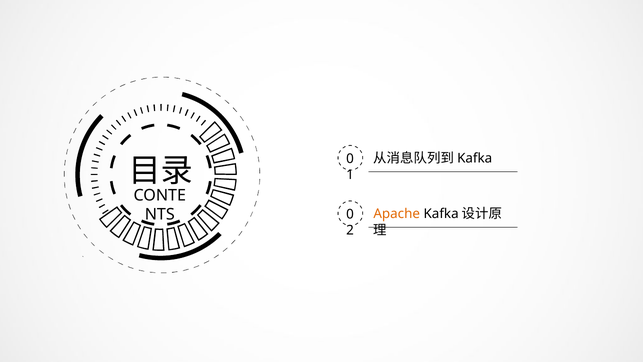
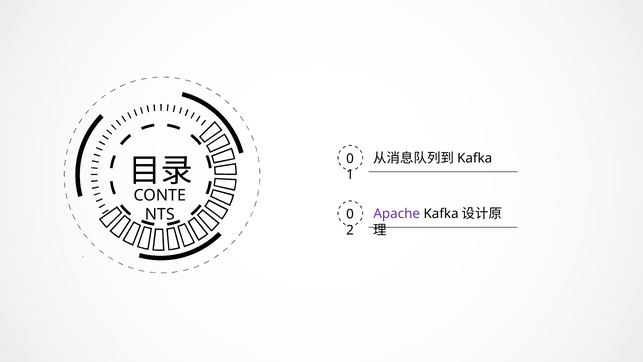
Apache colour: orange -> purple
